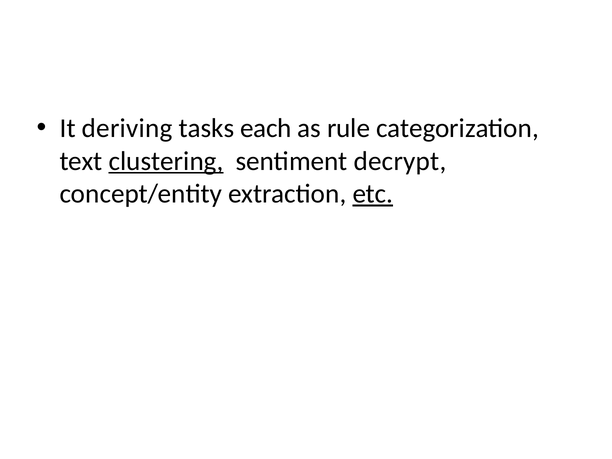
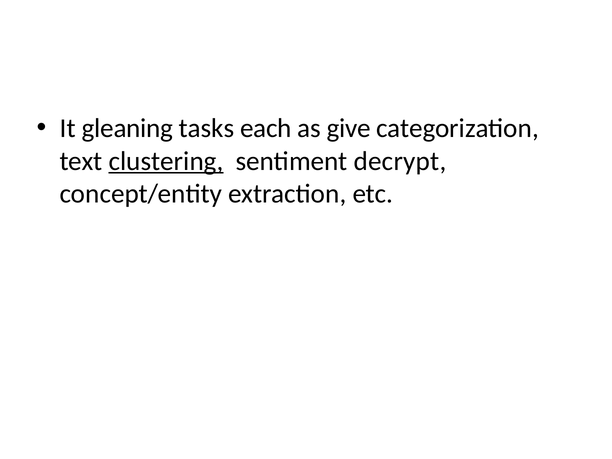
deriving: deriving -> gleaning
rule: rule -> give
etc underline: present -> none
